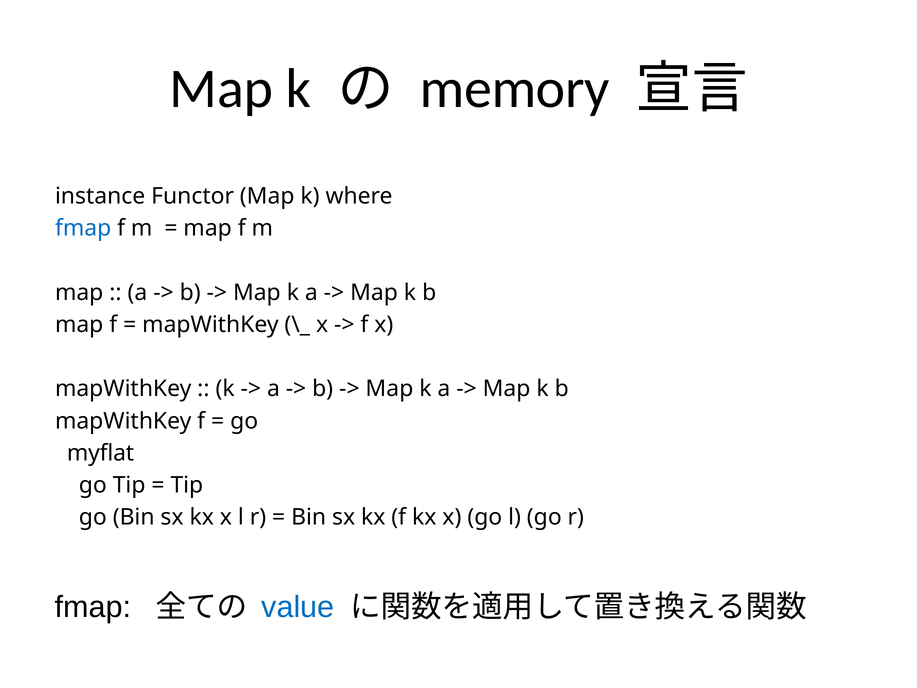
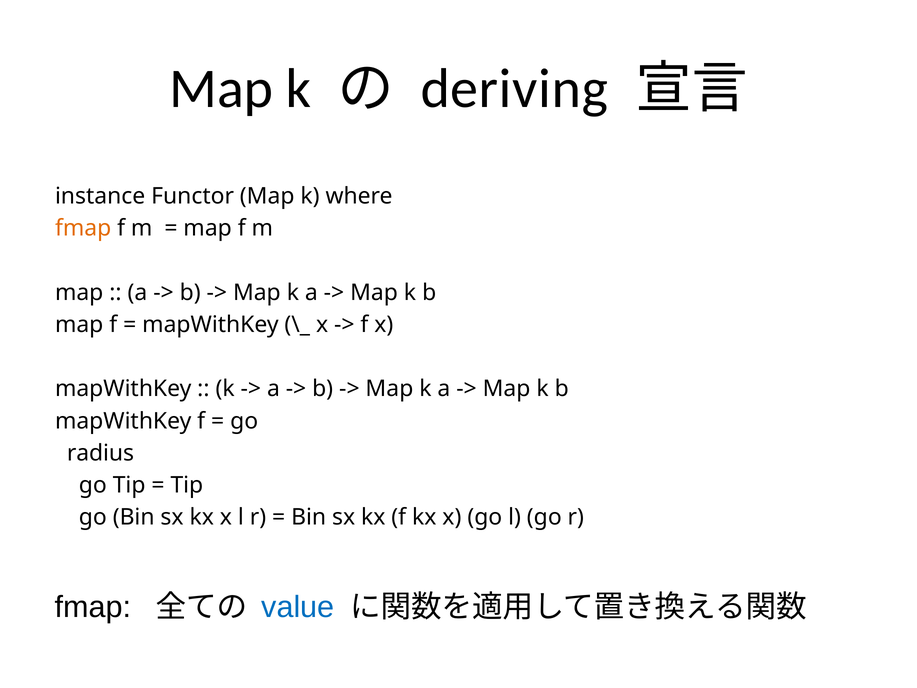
memory: memory -> deriving
fmap at (83, 228) colour: blue -> orange
myflat: myflat -> radius
